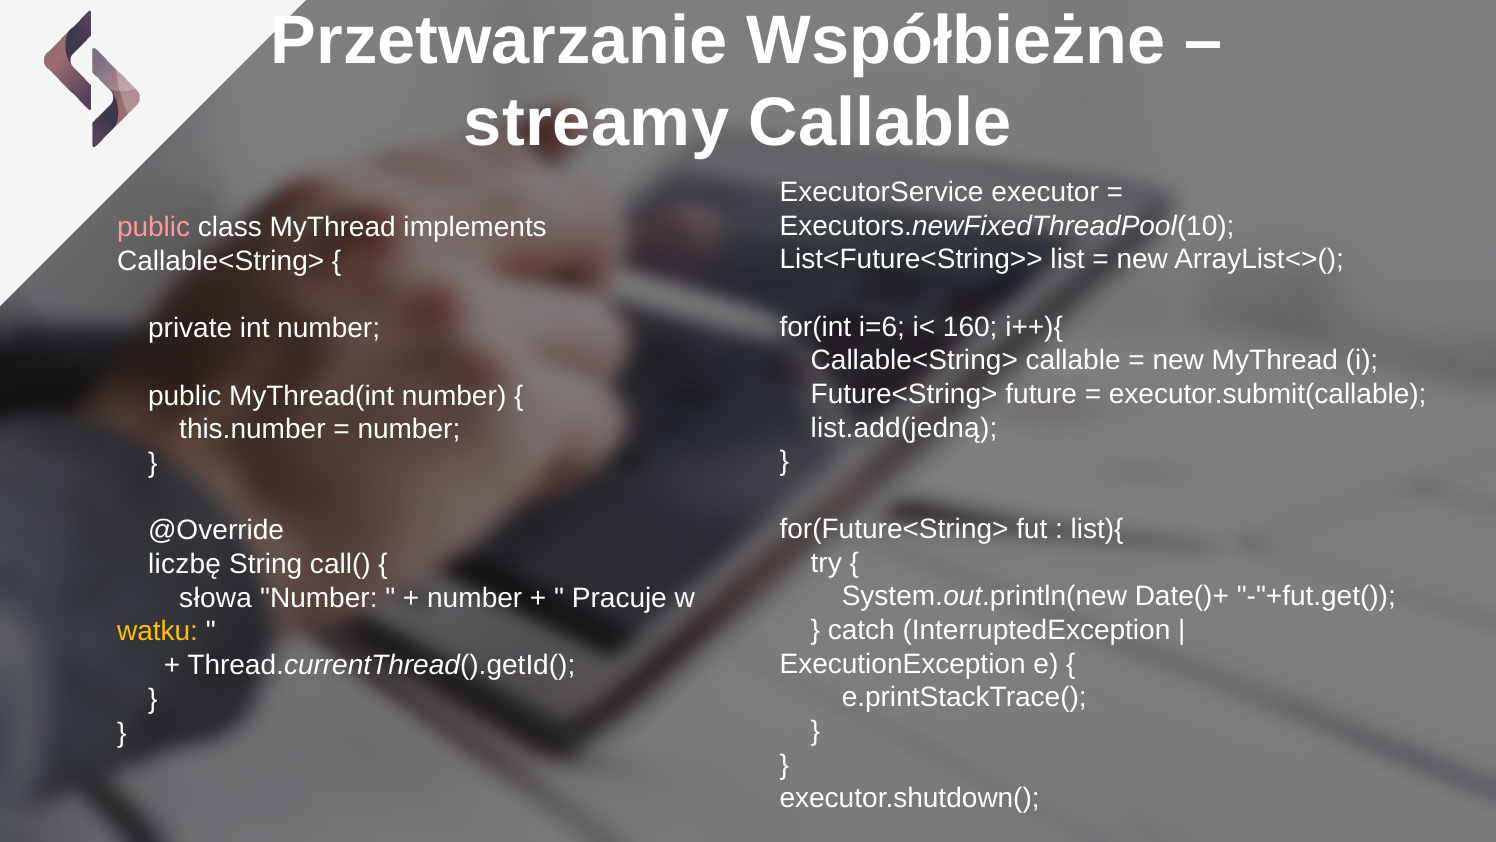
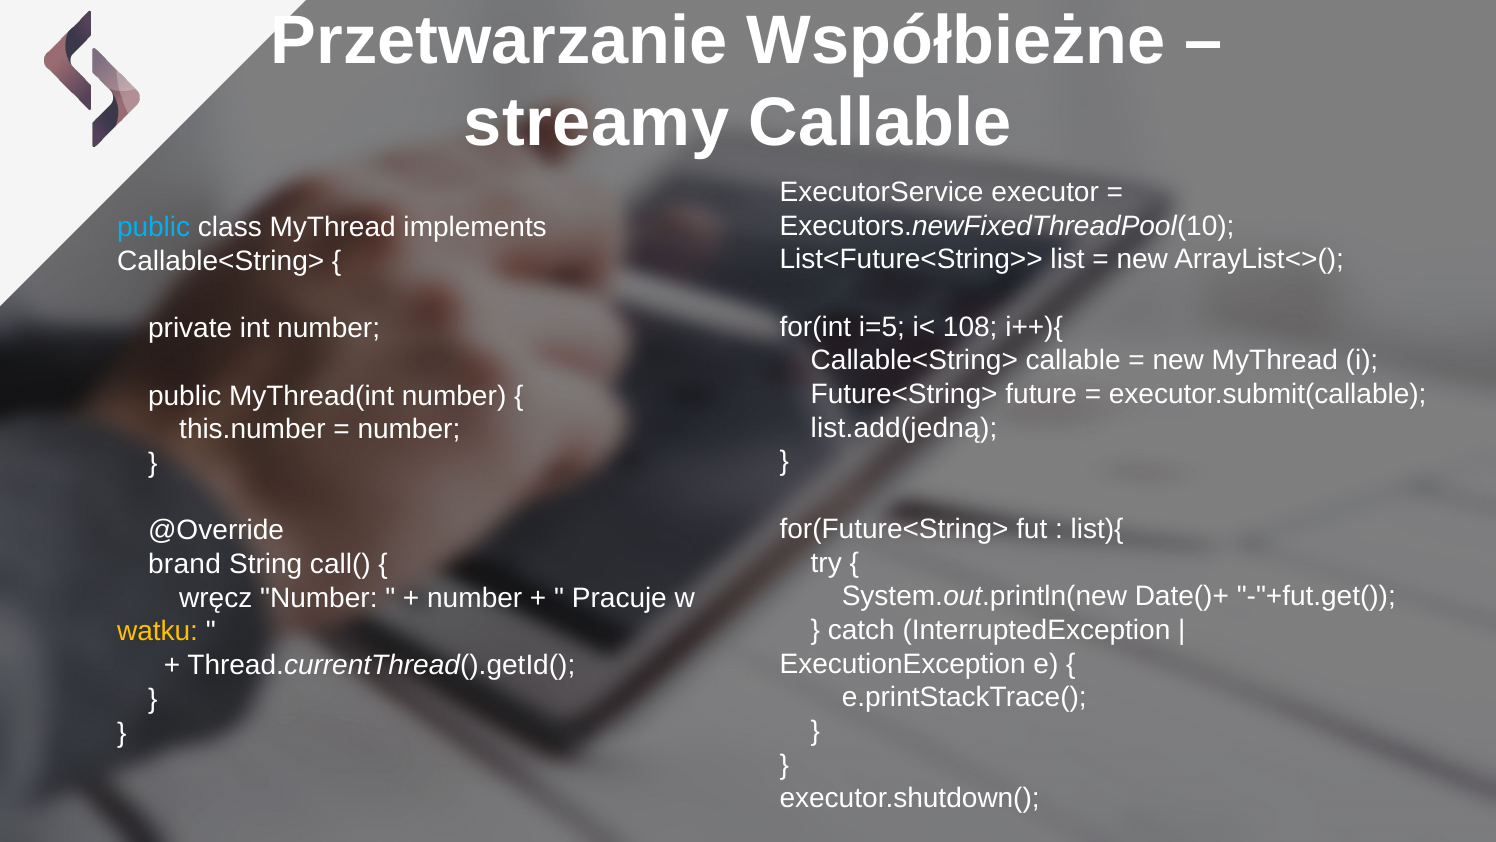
public at (154, 227) colour: pink -> light blue
i=6: i=6 -> i=5
160: 160 -> 108
liczbę: liczbę -> brand
słowa: słowa -> wręcz
